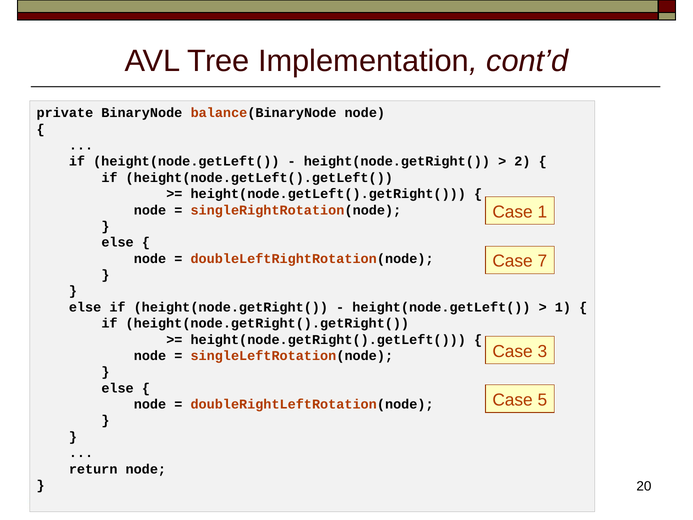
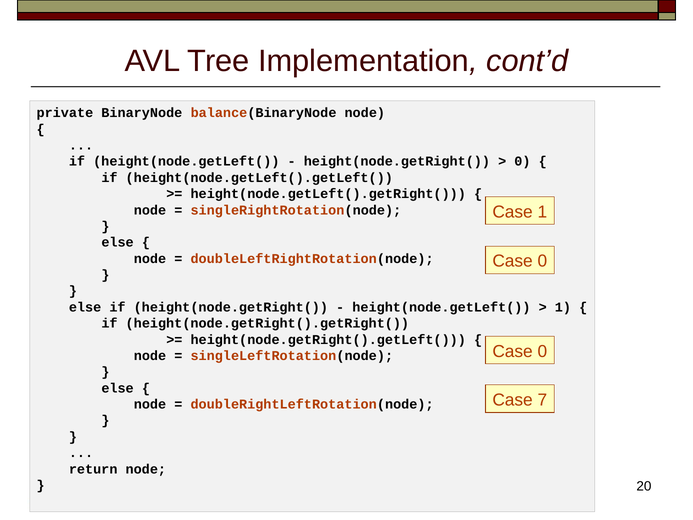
2 at (522, 161): 2 -> 0
7 at (542, 261): 7 -> 0
3 at (542, 351): 3 -> 0
5: 5 -> 7
